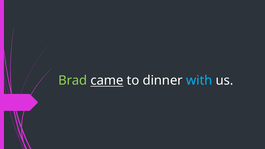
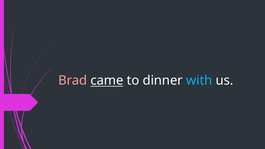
Brad colour: light green -> pink
